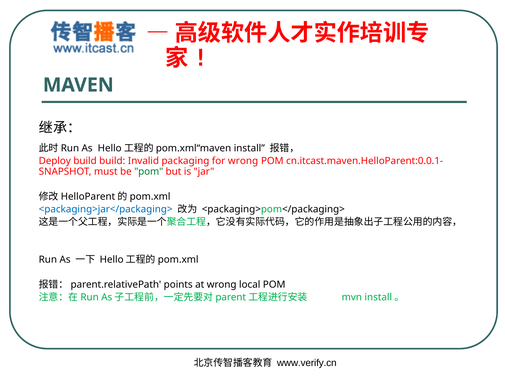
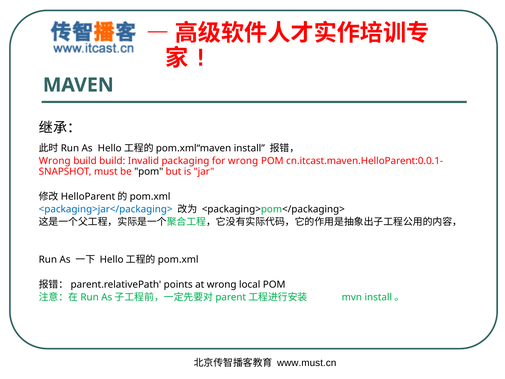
Deploy at (55, 161): Deploy -> Wrong
pom at (149, 171) colour: green -> black
www.verify.cn: www.verify.cn -> www.must.cn
